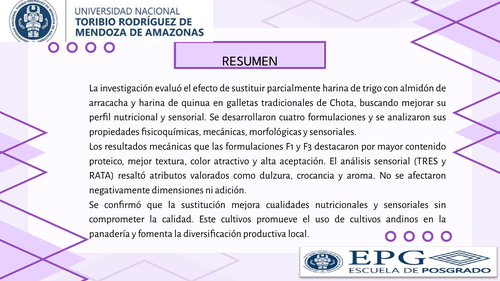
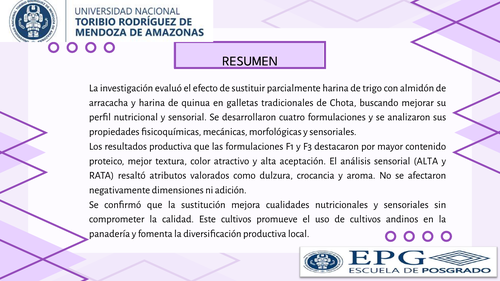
resultados mecánicas: mecánicas -> productiva
sensorial TRES: TRES -> ALTA
